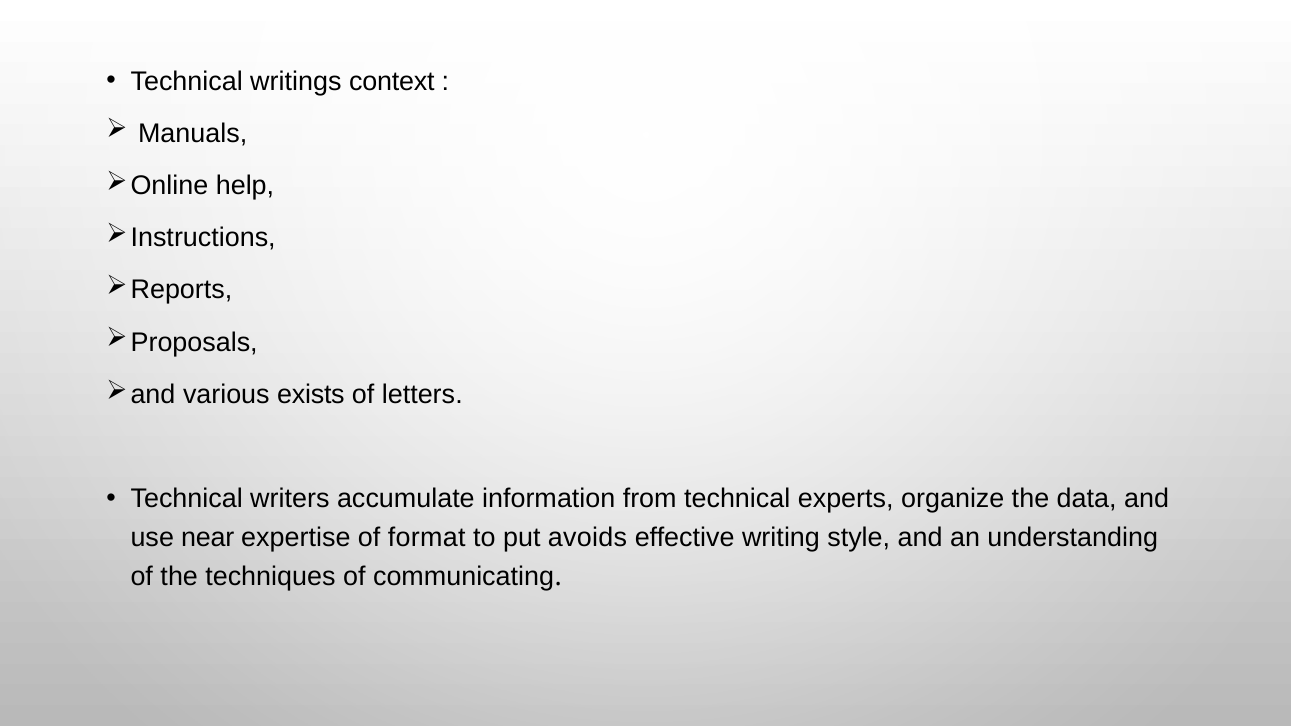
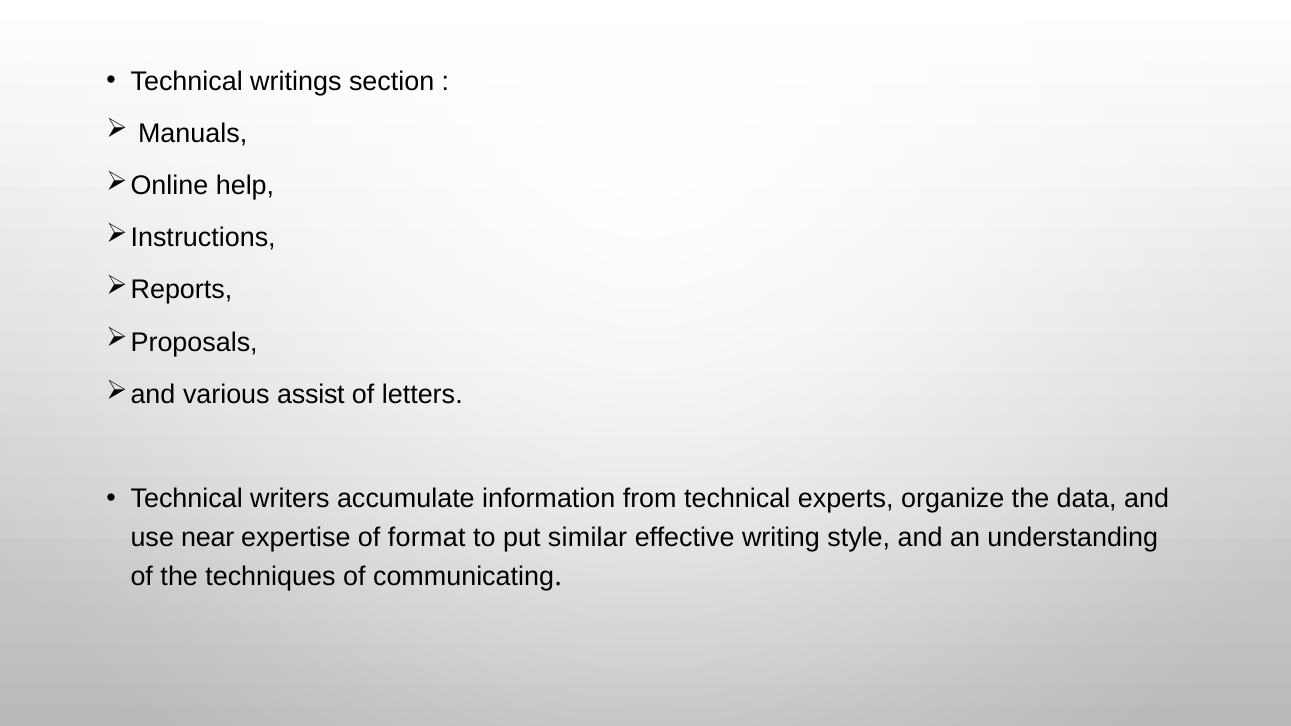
context: context -> section
exists: exists -> assist
avoids: avoids -> similar
